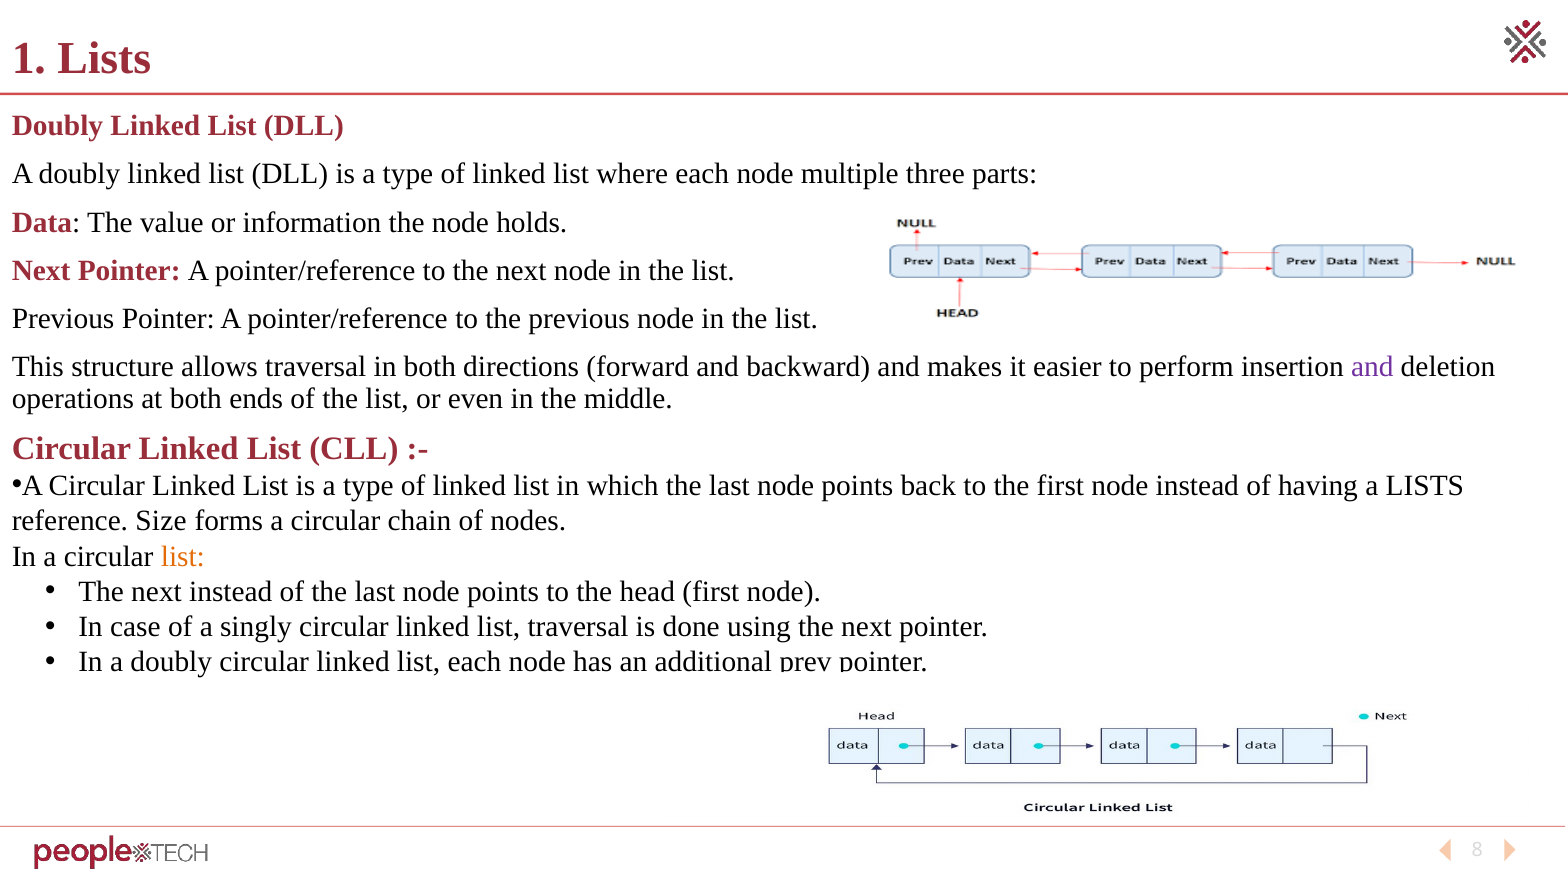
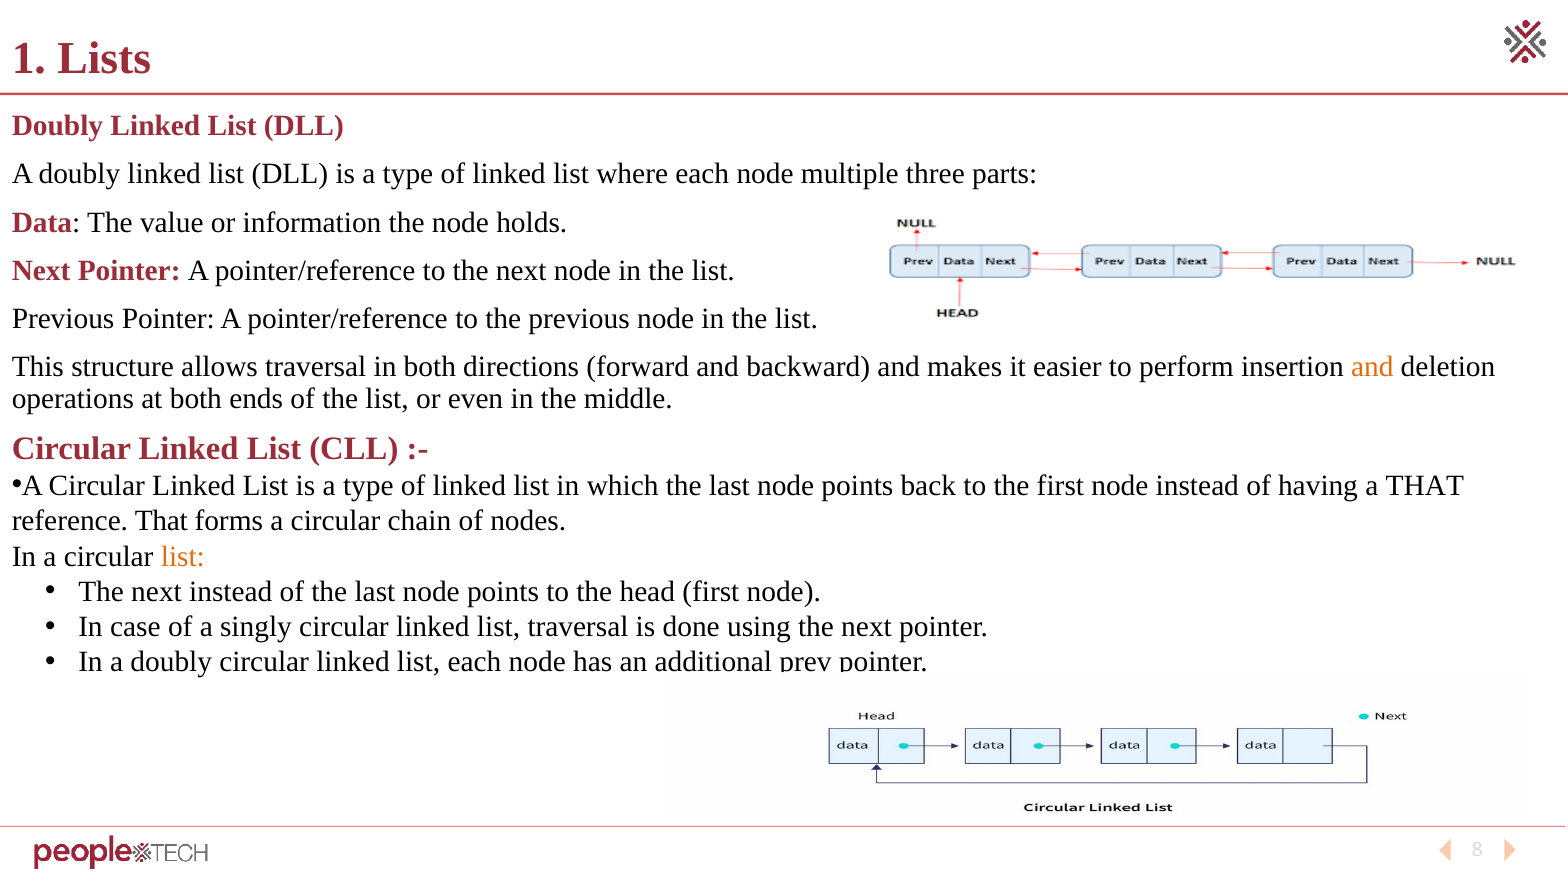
and at (1372, 367) colour: purple -> orange
a LISTS: LISTS -> THAT
reference Size: Size -> That
